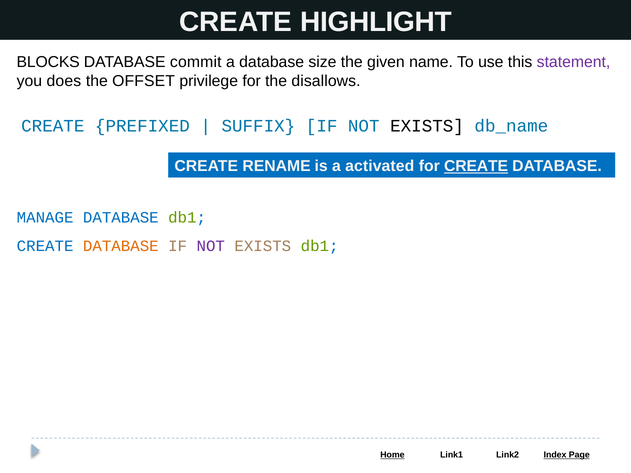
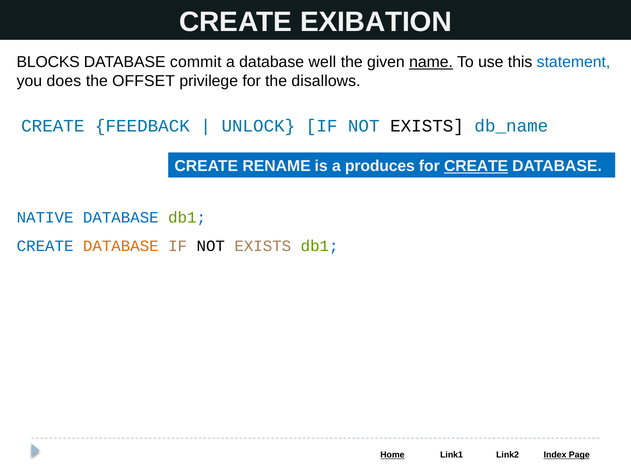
HIGHLIGHT: HIGHLIGHT -> EXIBATION
size: size -> well
name underline: none -> present
statement colour: purple -> blue
PREFIXED: PREFIXED -> FEEDBACK
SUFFIX: SUFFIX -> UNLOCK
activated: activated -> produces
MANAGE: MANAGE -> NATIVE
NOT at (211, 246) colour: purple -> black
